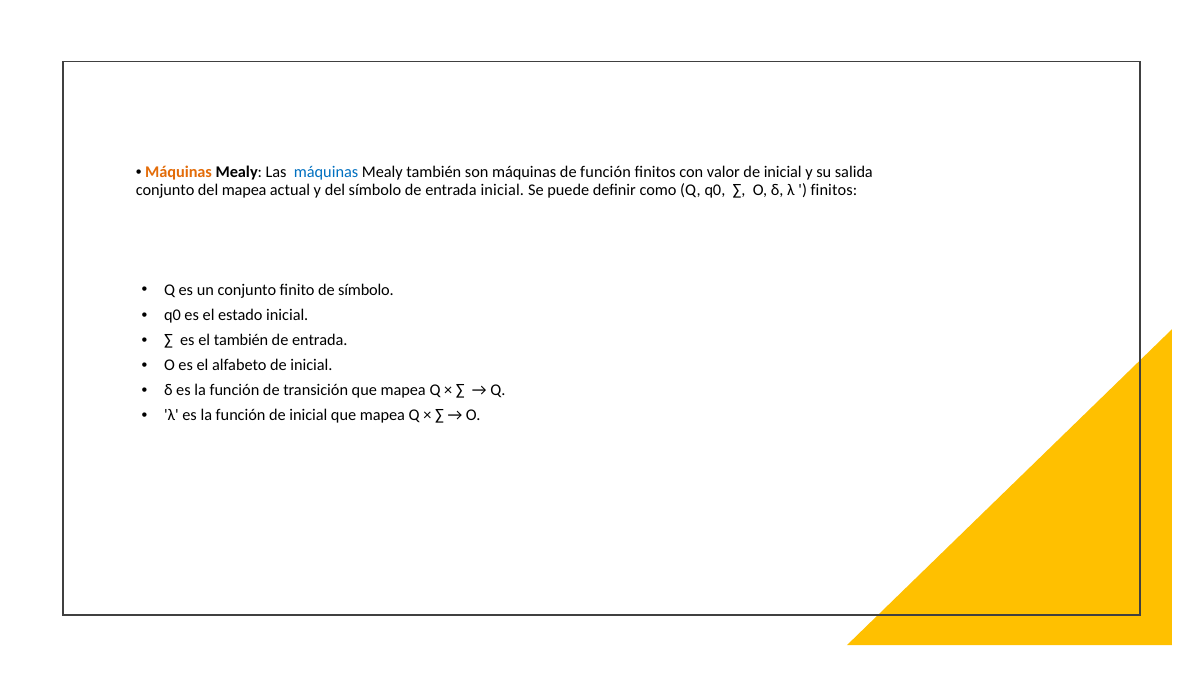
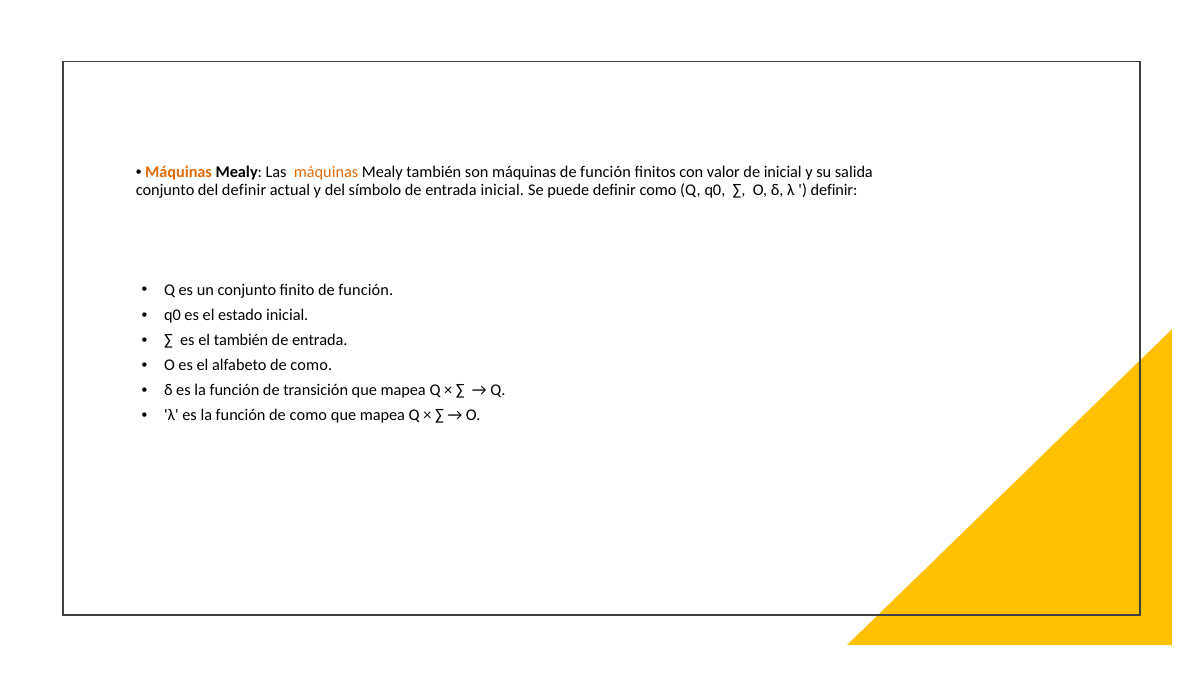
máquinas at (326, 173) colour: blue -> orange
del mapea: mapea -> definir
finitos at (834, 190): finitos -> definir
finito de símbolo: símbolo -> función
alfabeto de inicial: inicial -> como
función de inicial: inicial -> como
